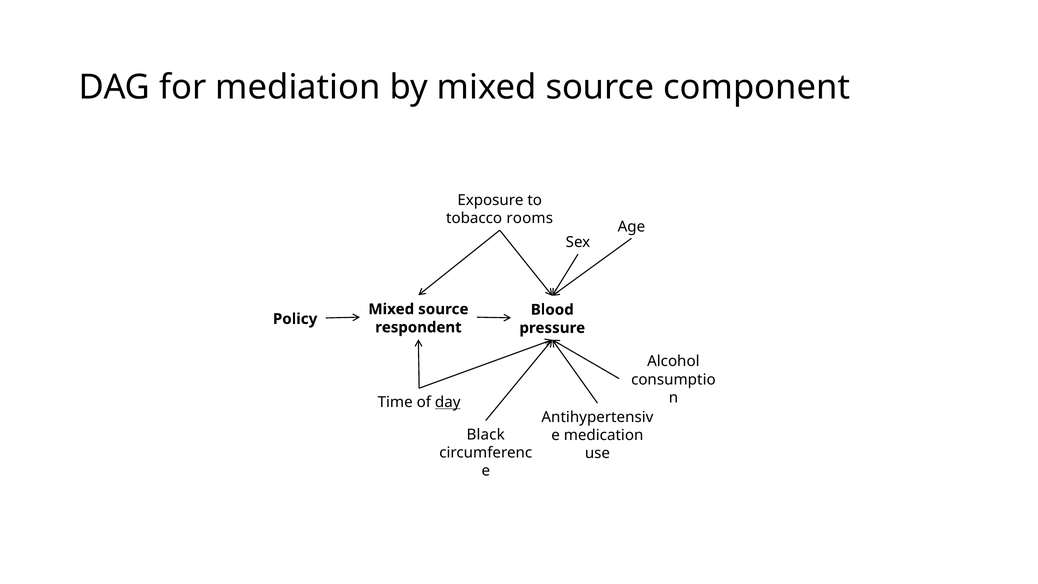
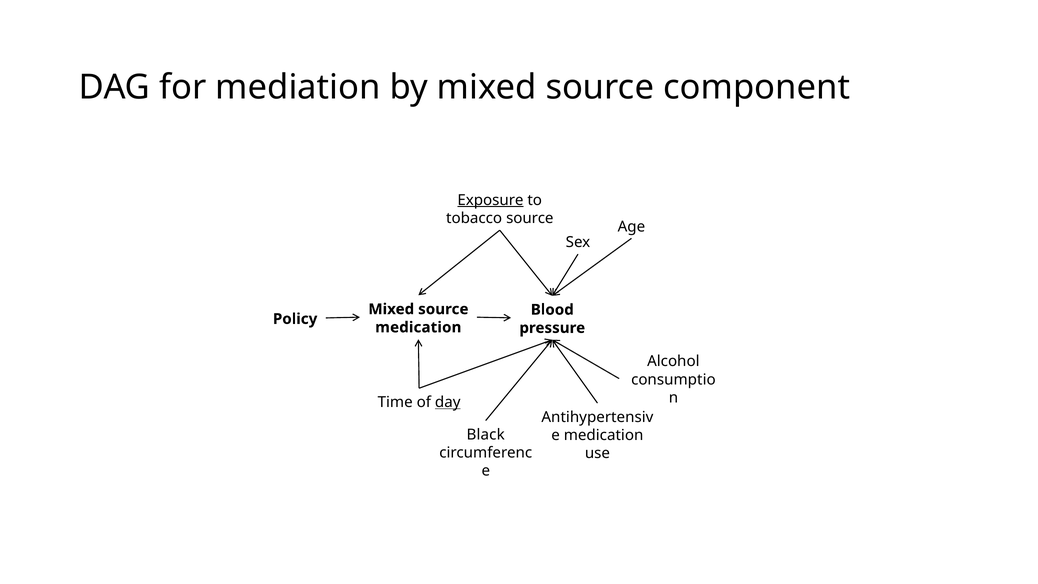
Exposure underline: none -> present
tobacco rooms: rooms -> source
respondent at (418, 327): respondent -> medication
